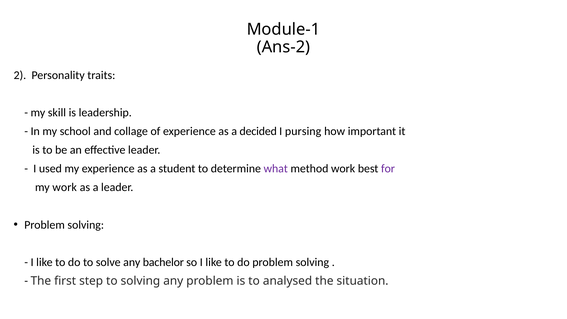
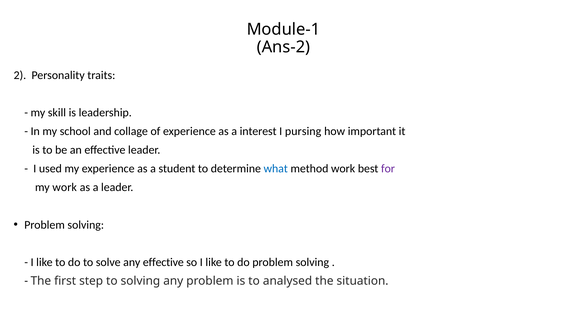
decided: decided -> interest
what colour: purple -> blue
any bachelor: bachelor -> effective
